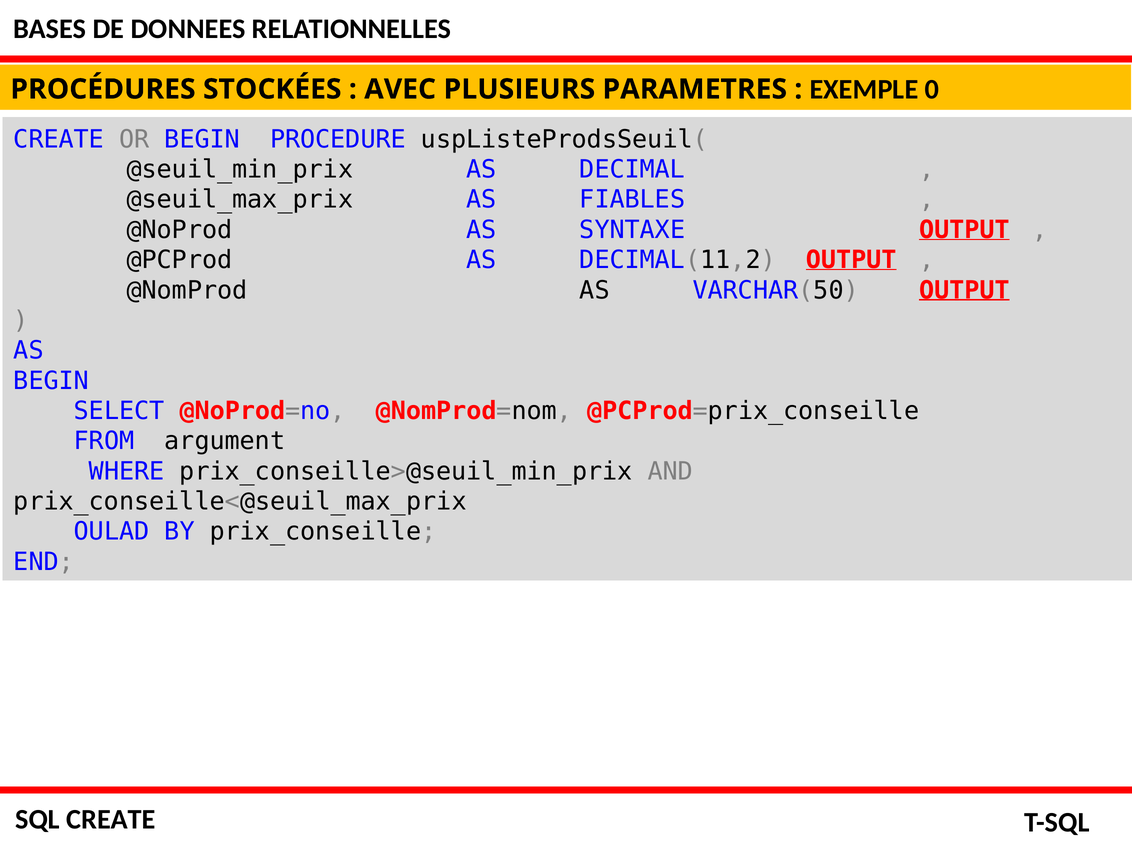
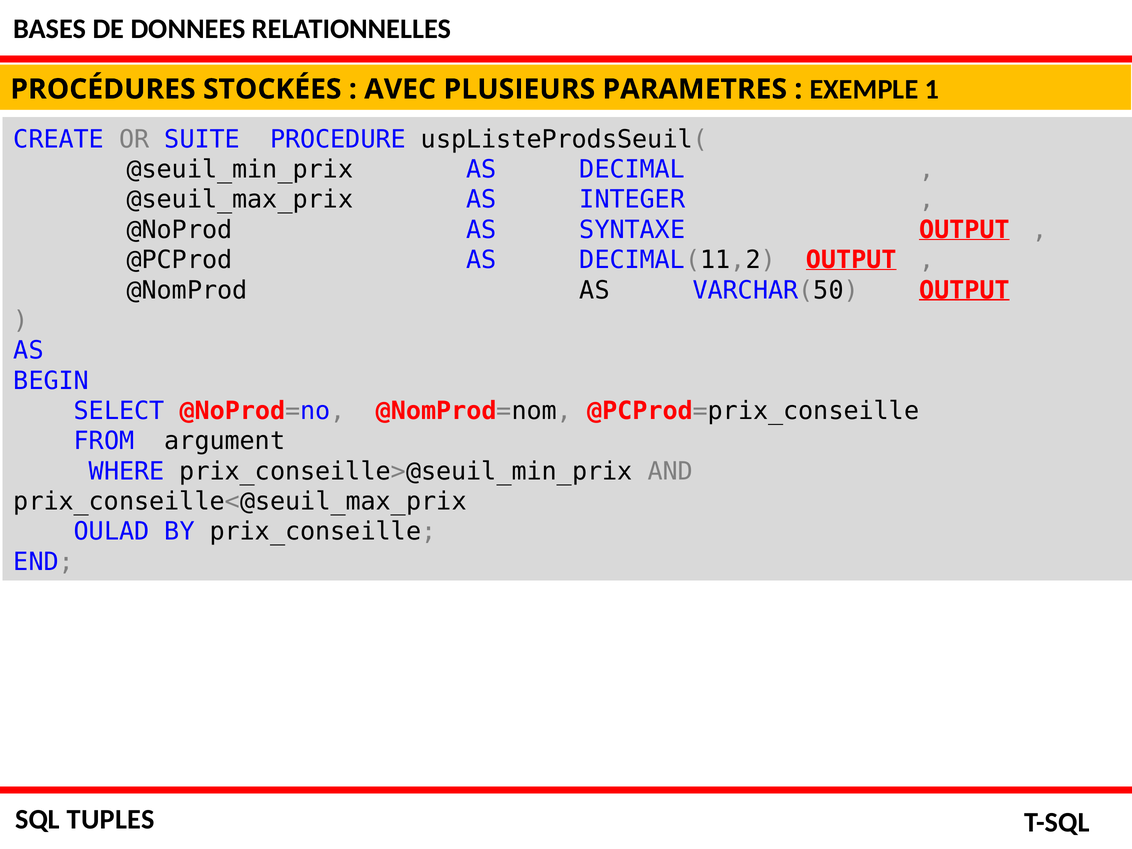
0: 0 -> 1
OR BEGIN: BEGIN -> SUITE
FIABLES: FIABLES -> INTEGER
SQL CREATE: CREATE -> TUPLES
